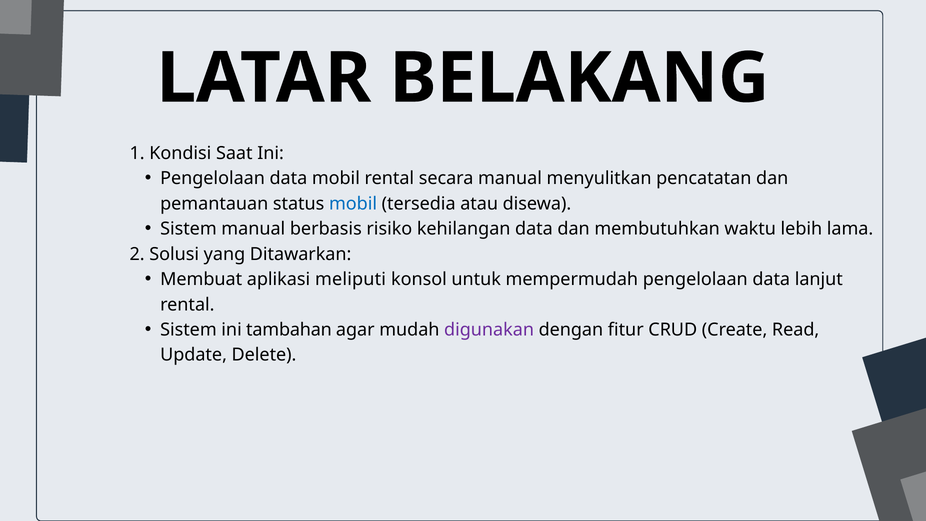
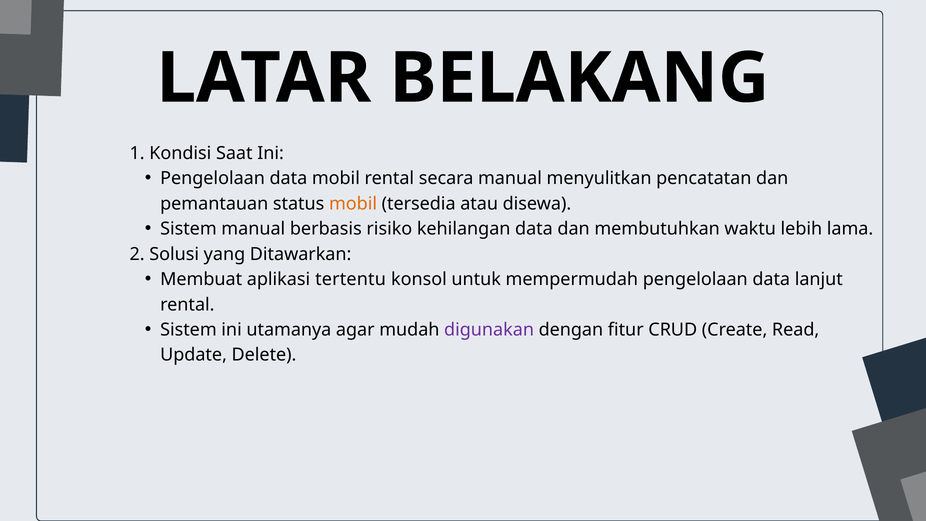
mobil at (353, 204) colour: blue -> orange
meliputi: meliputi -> tertentu
tambahan: tambahan -> utamanya
